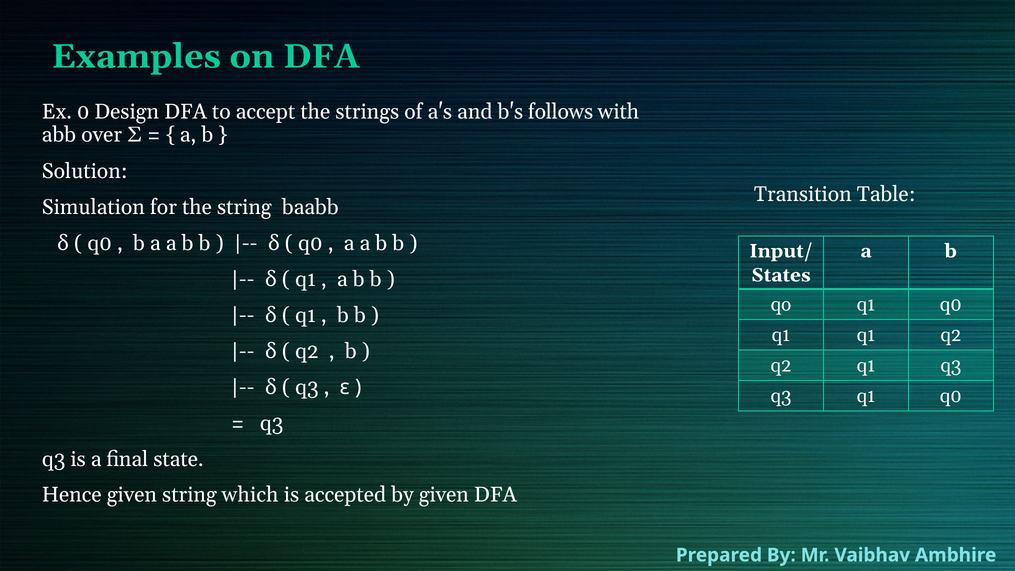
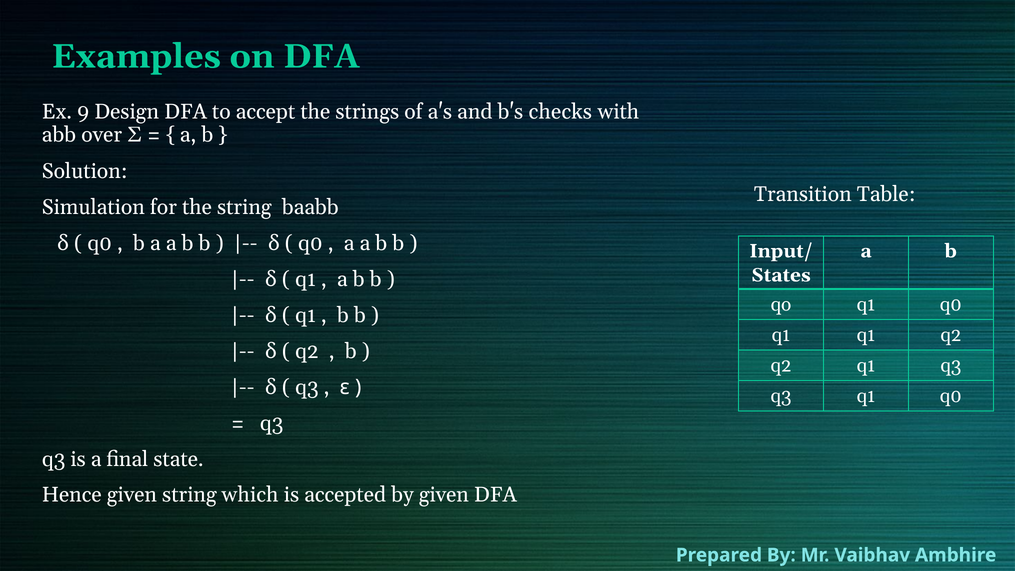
0: 0 -> 9
follows: follows -> checks
